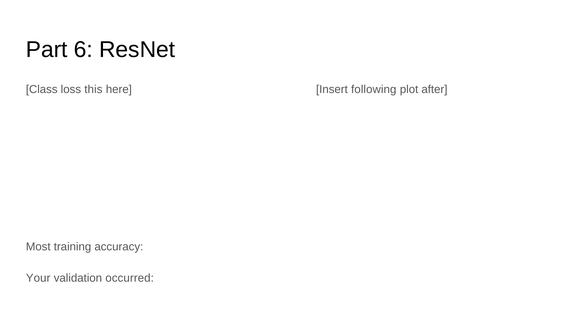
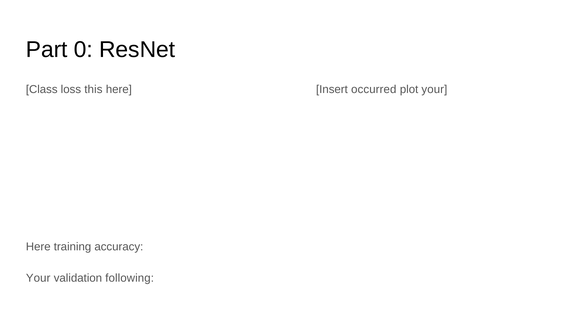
6: 6 -> 0
following: following -> occurred
plot after: after -> your
Most at (38, 247): Most -> Here
occurred: occurred -> following
